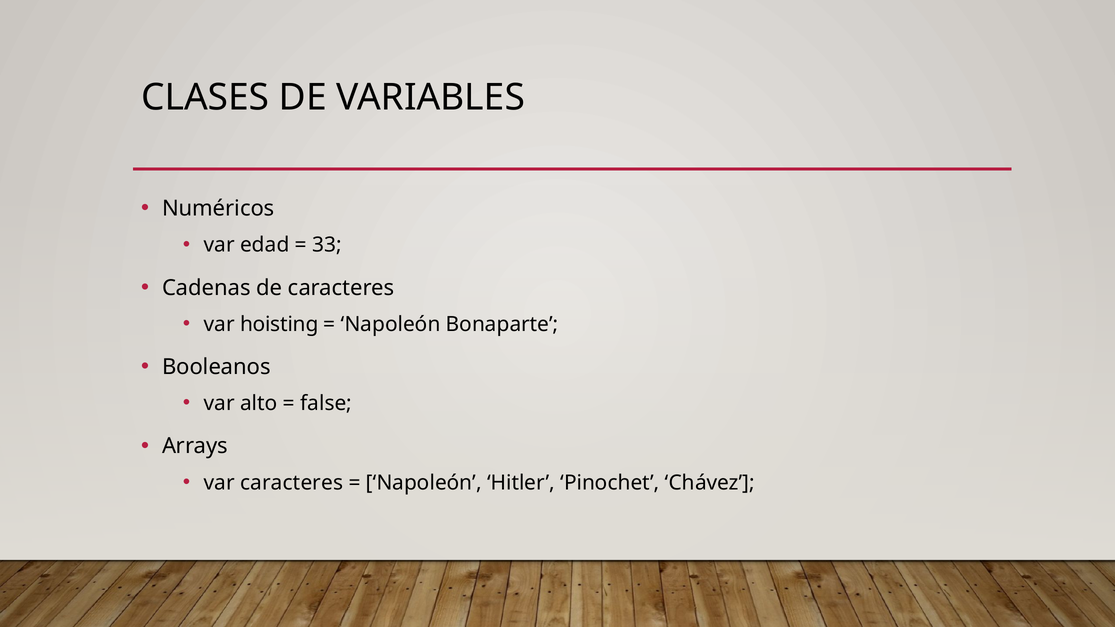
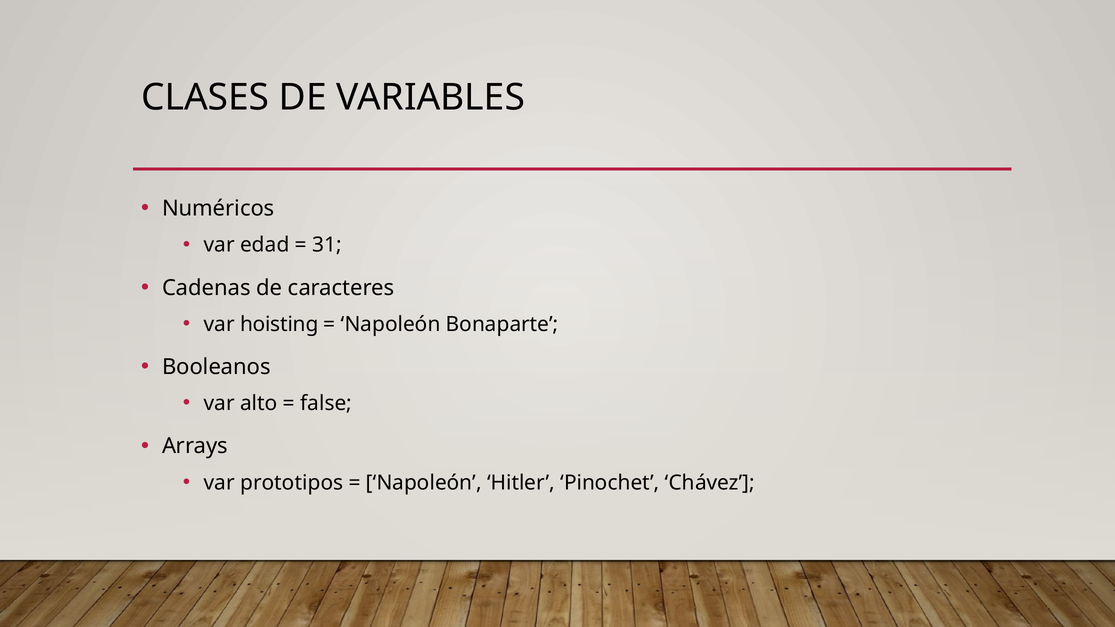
33: 33 -> 31
var caracteres: caracteres -> prototipos
